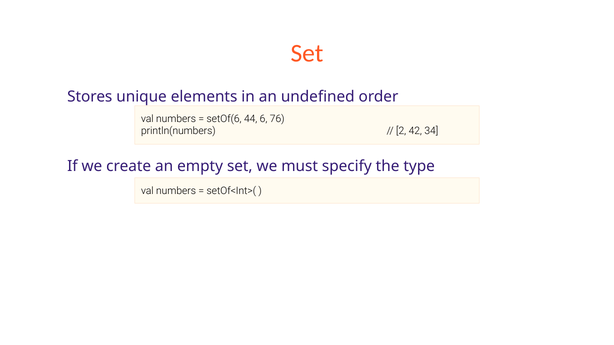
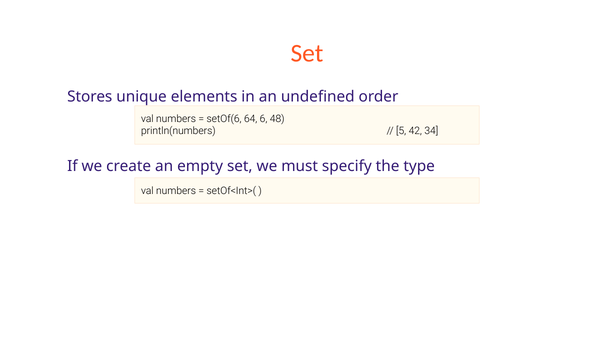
44: 44 -> 64
76: 76 -> 48
2: 2 -> 5
